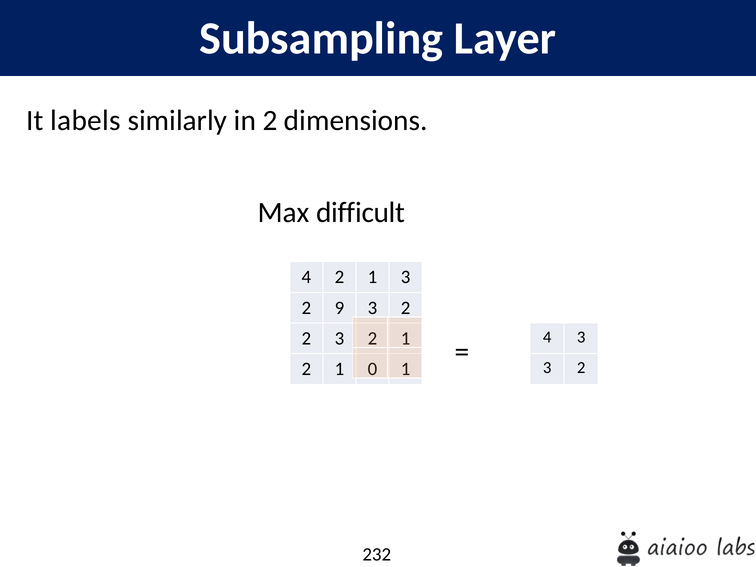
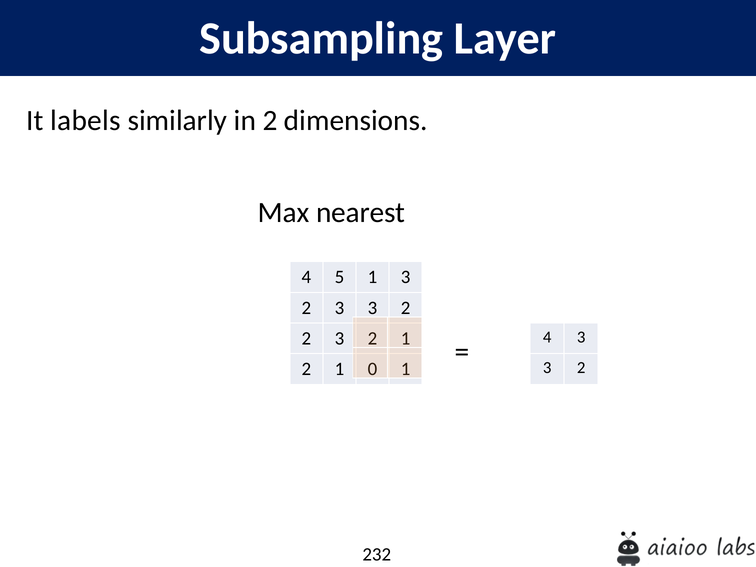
difficult: difficult -> nearest
4 2: 2 -> 5
9 at (339, 308): 9 -> 3
